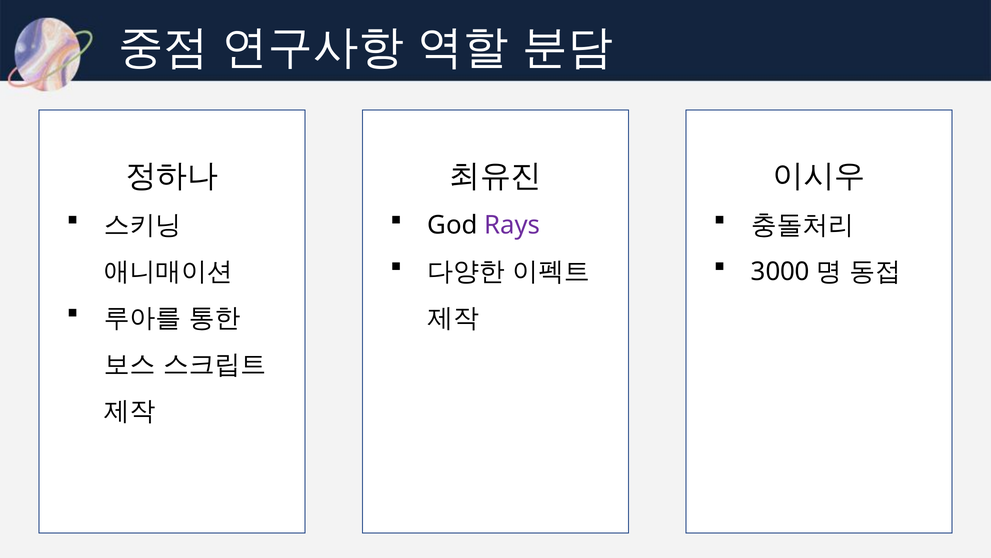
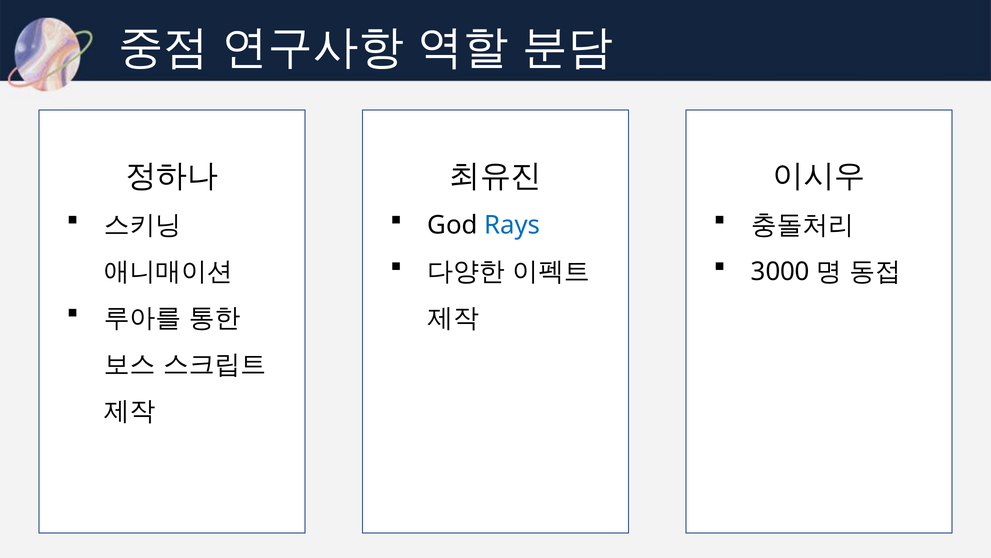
Rays colour: purple -> blue
